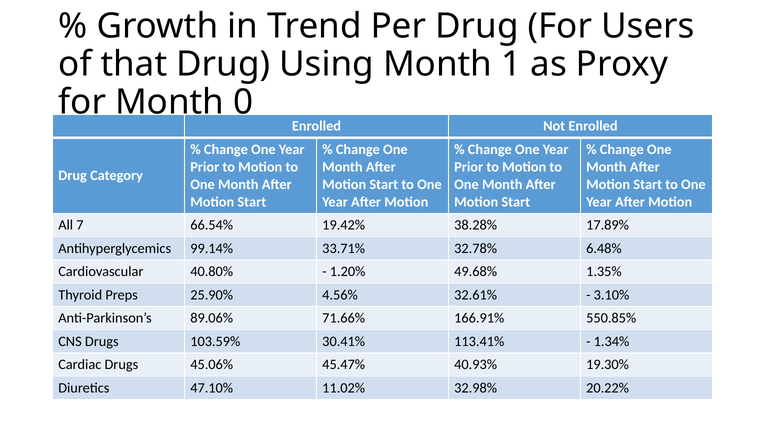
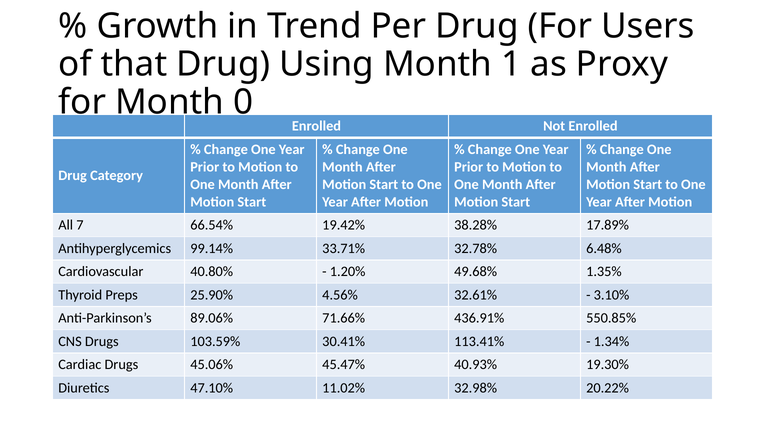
166.91%: 166.91% -> 436.91%
